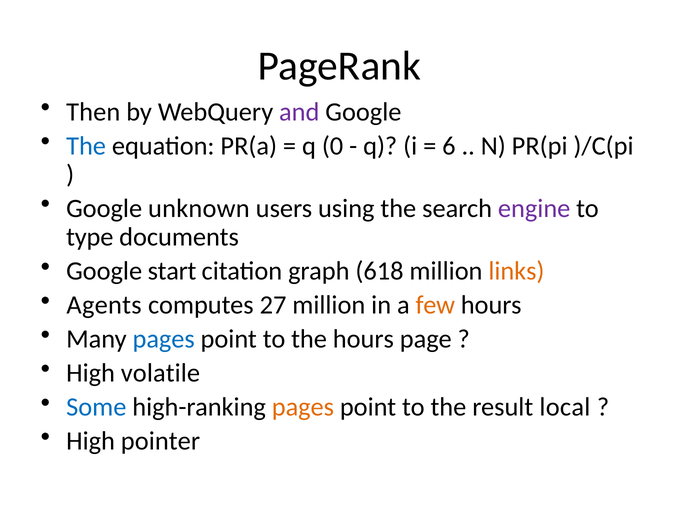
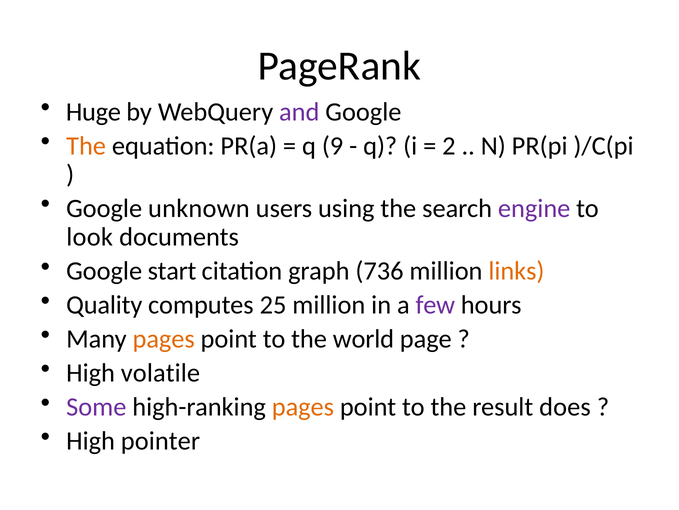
Then: Then -> Huge
The at (86, 146) colour: blue -> orange
0: 0 -> 9
6: 6 -> 2
type: type -> look
618: 618 -> 736
Agents: Agents -> Quality
27: 27 -> 25
few colour: orange -> purple
pages at (164, 338) colour: blue -> orange
the hours: hours -> world
Some colour: blue -> purple
local: local -> does
